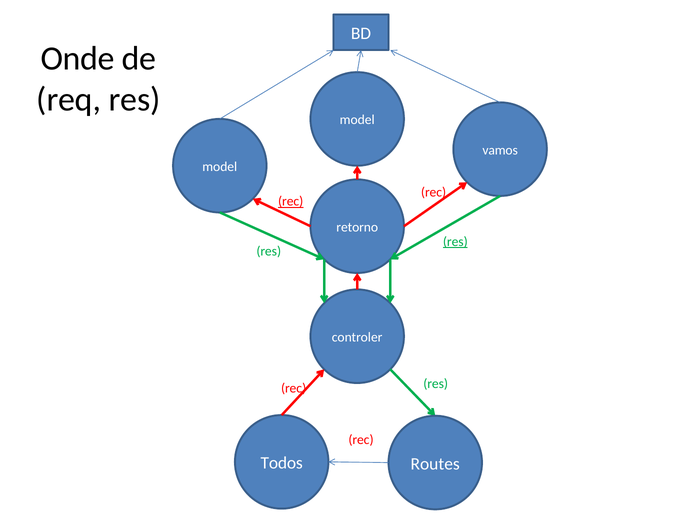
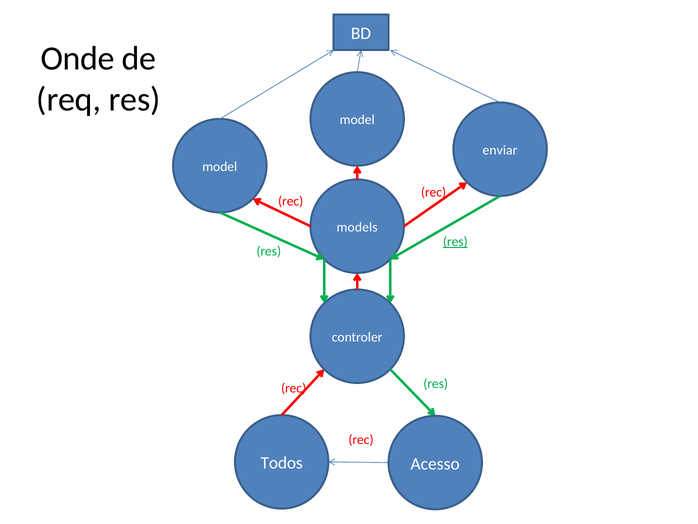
vamos: vamos -> enviar
rec at (291, 201) underline: present -> none
retorno: retorno -> models
Routes: Routes -> Acesso
